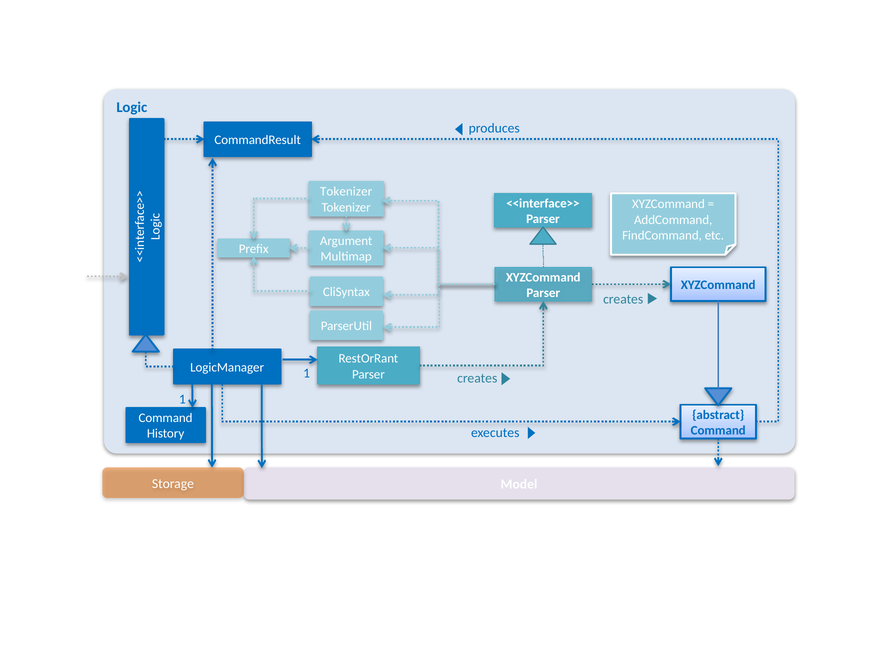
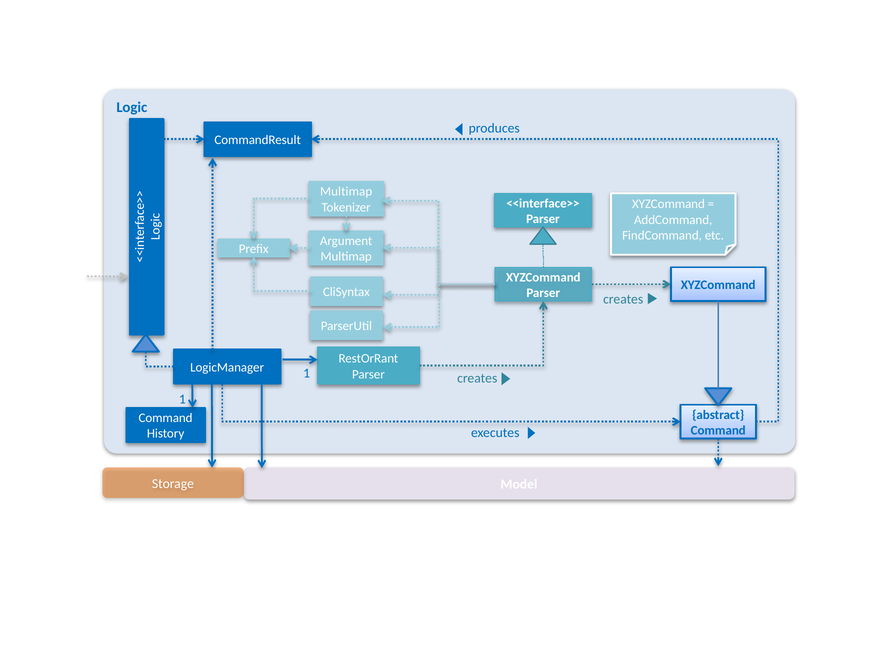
Tokenizer at (346, 192): Tokenizer -> Multimap
